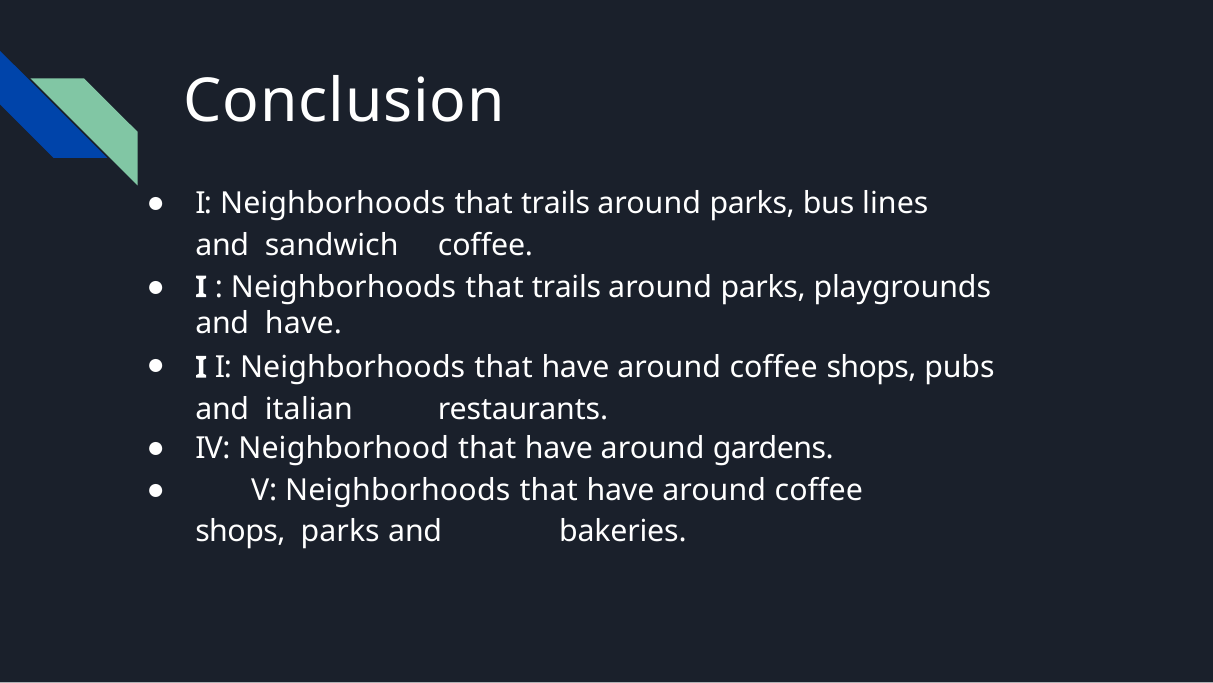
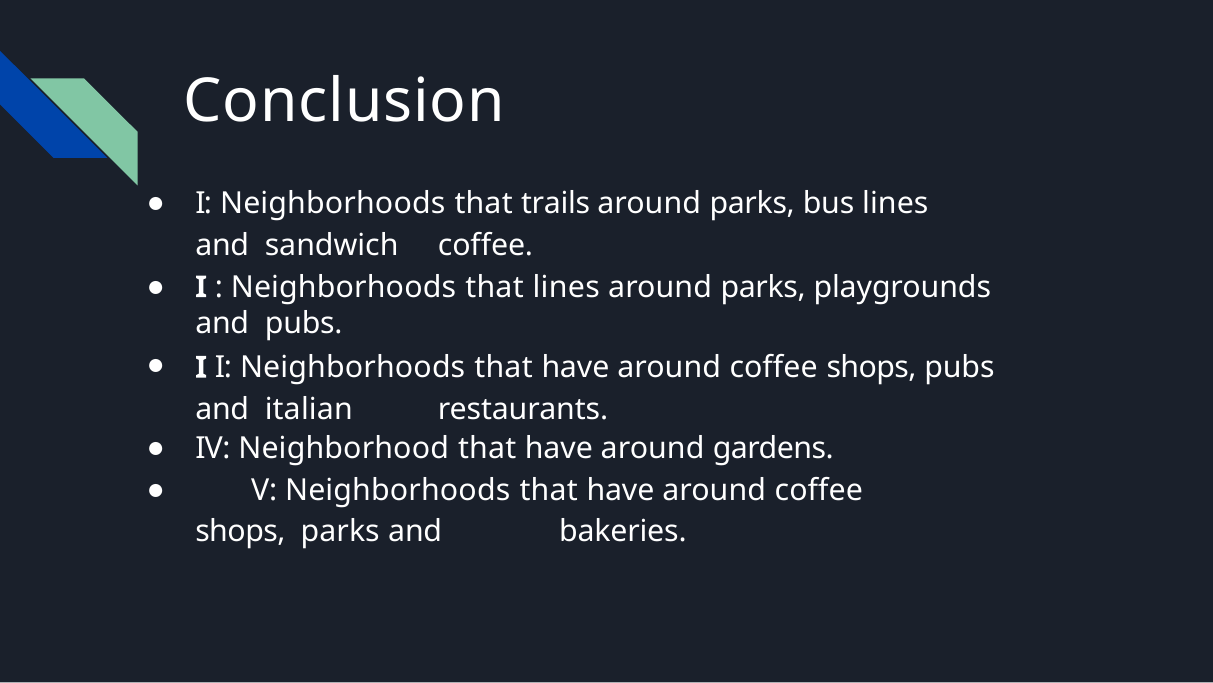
trails at (566, 287): trails -> lines
and have: have -> pubs
